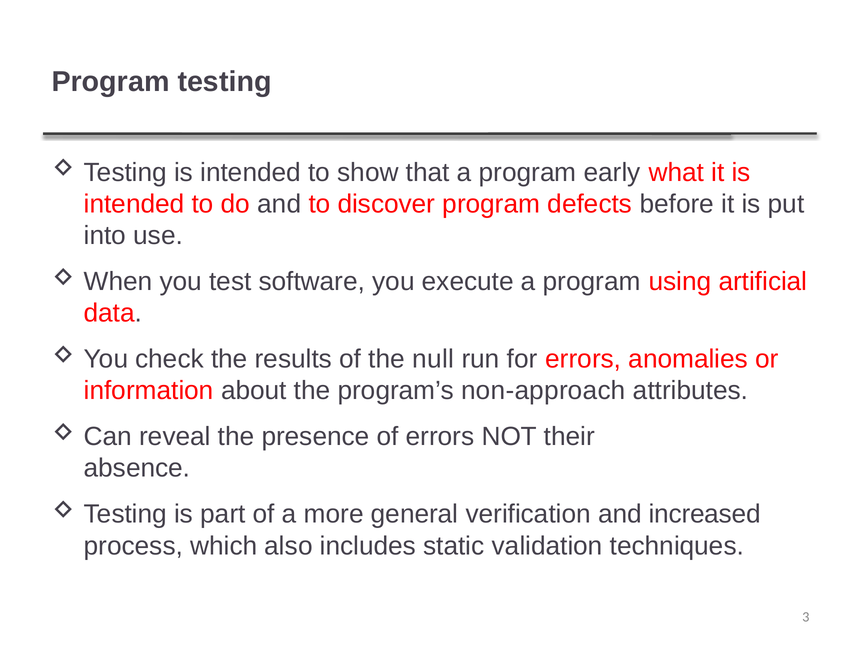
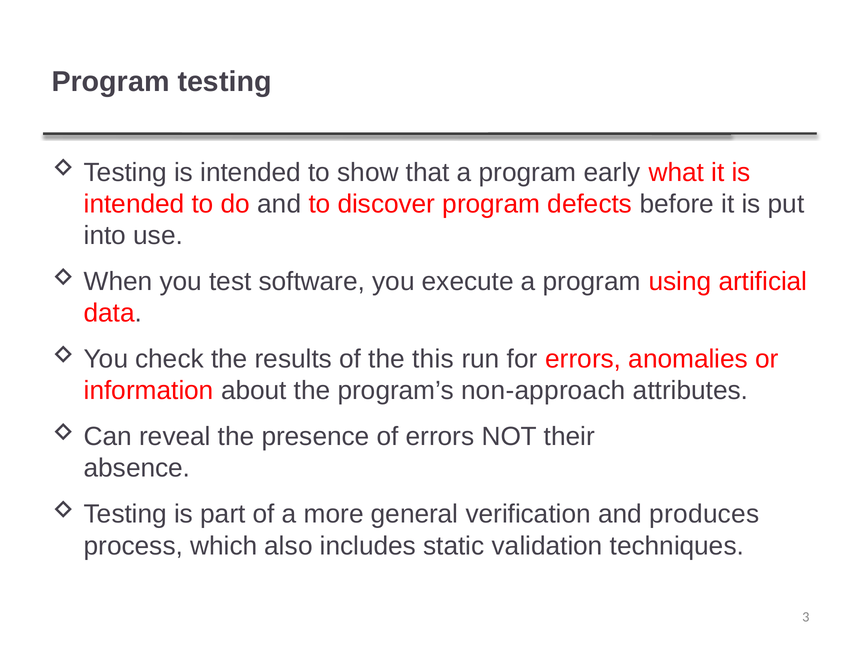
null: null -> this
increased: increased -> produces
